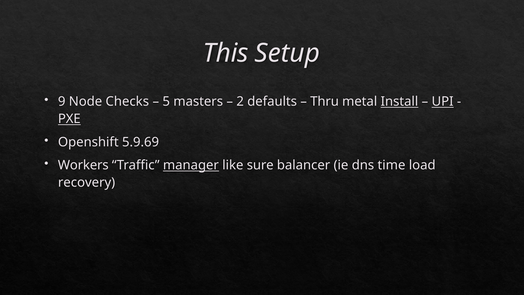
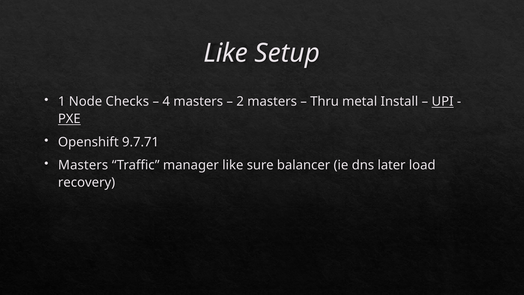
This at (226, 53): This -> Like
9: 9 -> 1
5: 5 -> 4
2 defaults: defaults -> masters
Install underline: present -> none
5.9.69: 5.9.69 -> 9.7.71
Workers at (83, 165): Workers -> Masters
manager underline: present -> none
time: time -> later
